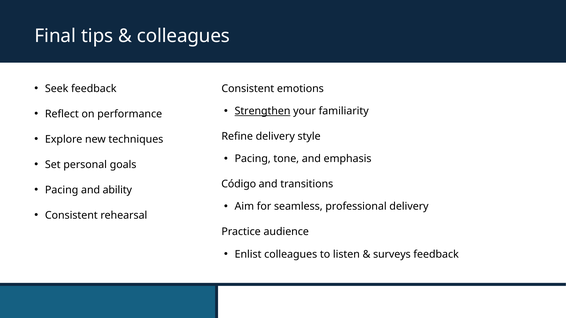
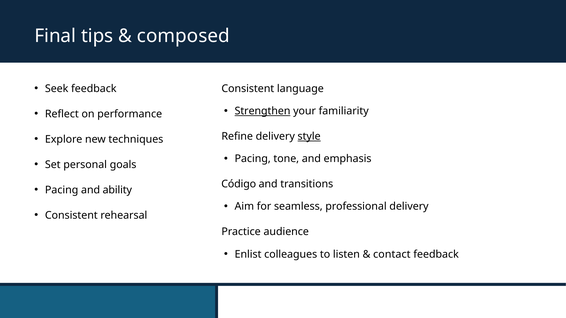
colleagues at (183, 36): colleagues -> composed
emotions: emotions -> language
style underline: none -> present
surveys: surveys -> contact
